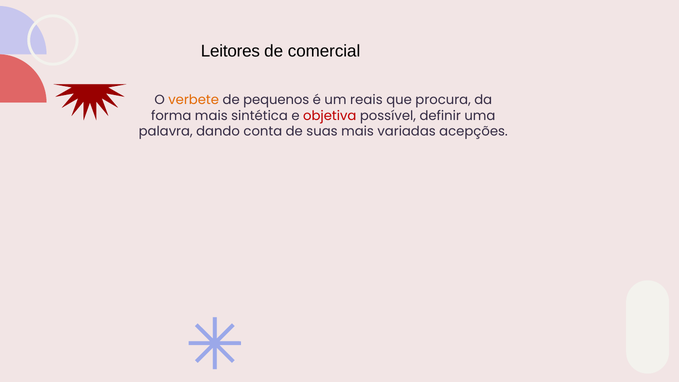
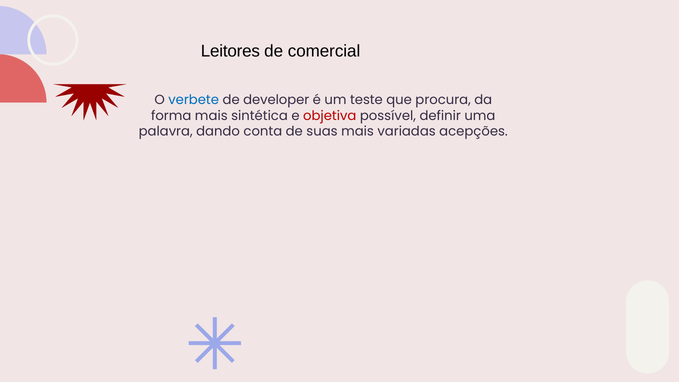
verbete colour: orange -> blue
pequenos: pequenos -> developer
reais: reais -> teste
